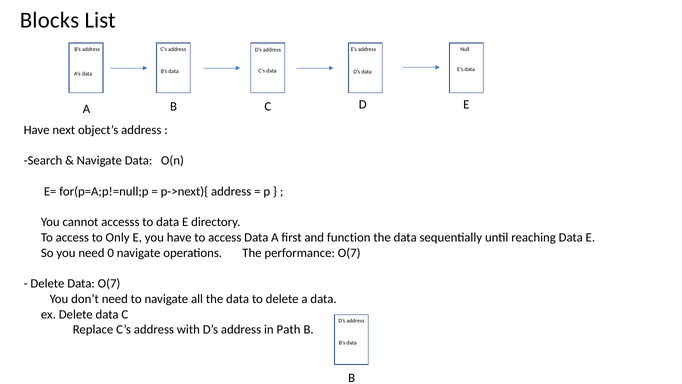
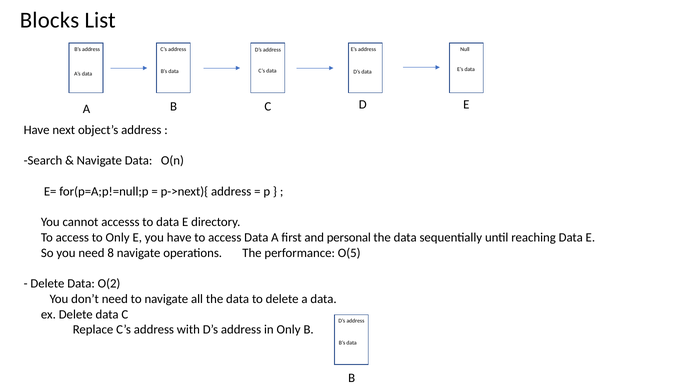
function: function -> personal
0: 0 -> 8
performance O(7: O(7 -> O(5
Data O(7: O(7 -> O(2
in Path: Path -> Only
